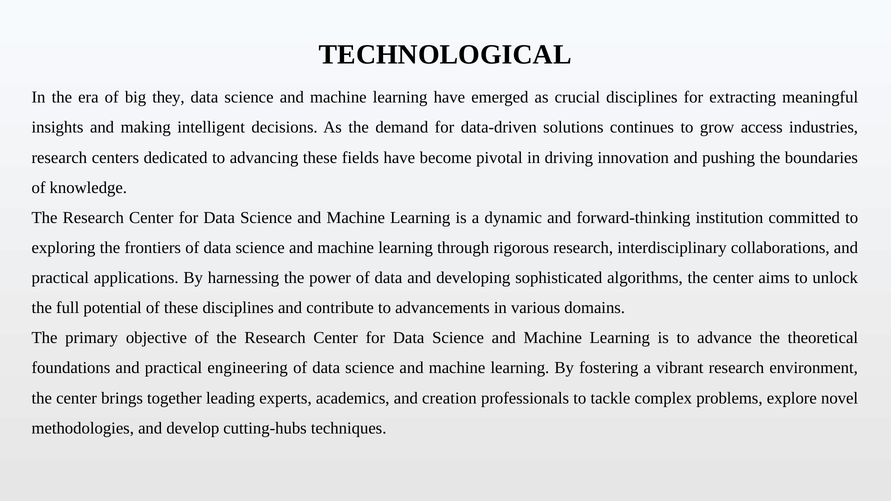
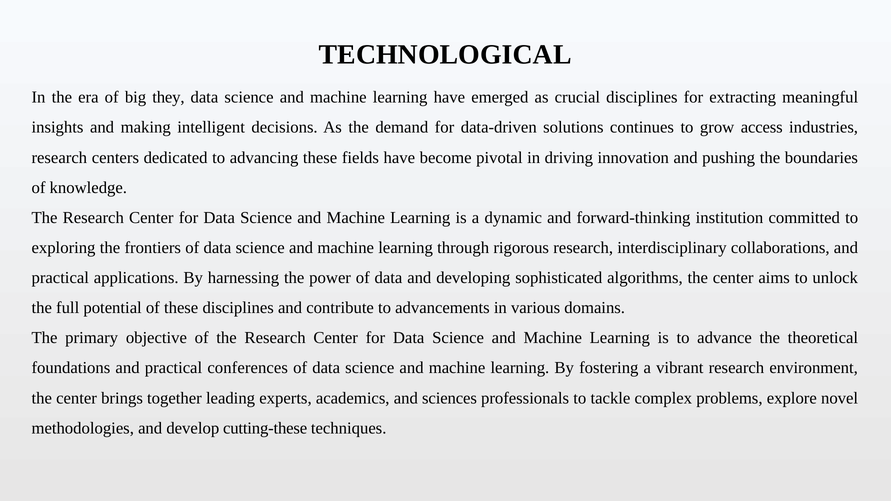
engineering: engineering -> conferences
creation: creation -> sciences
cutting-hubs: cutting-hubs -> cutting-these
